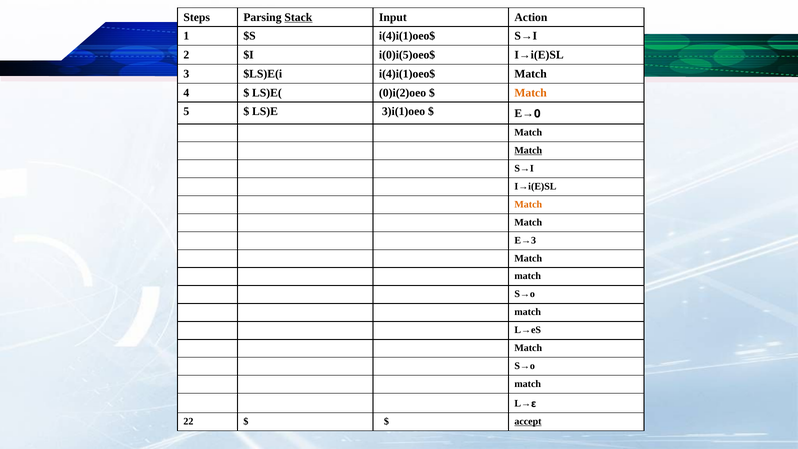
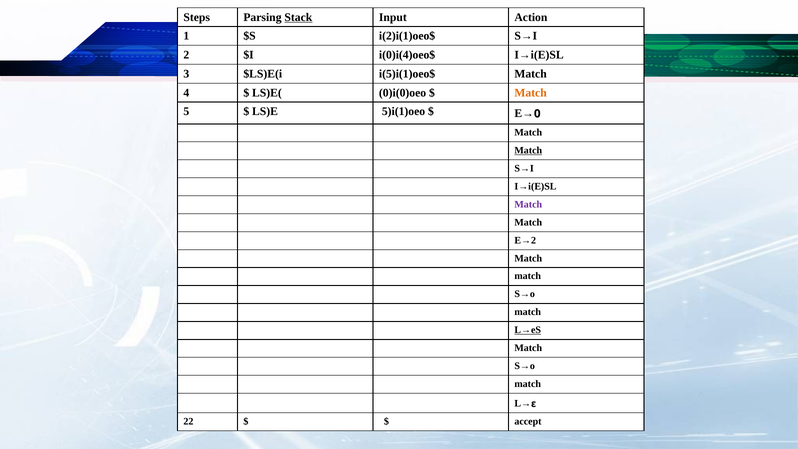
$S i(4)i(1)oeo$: i(4)i(1)oeo$ -> i(2)i(1)oeo$
i(0)i(5)oeo$: i(0)i(5)oeo$ -> i(0)i(4)oeo$
$LS)E(i i(4)i(1)oeo$: i(4)i(1)oeo$ -> i(5)i(1)oeo$
0)i(2)oeo: 0)i(2)oeo -> 0)i(0)oeo
3)i(1)oeo: 3)i(1)oeo -> 5)i(1)oeo
Match at (528, 204) colour: orange -> purple
E→3: E→3 -> E→2
L→eS underline: none -> present
accept underline: present -> none
